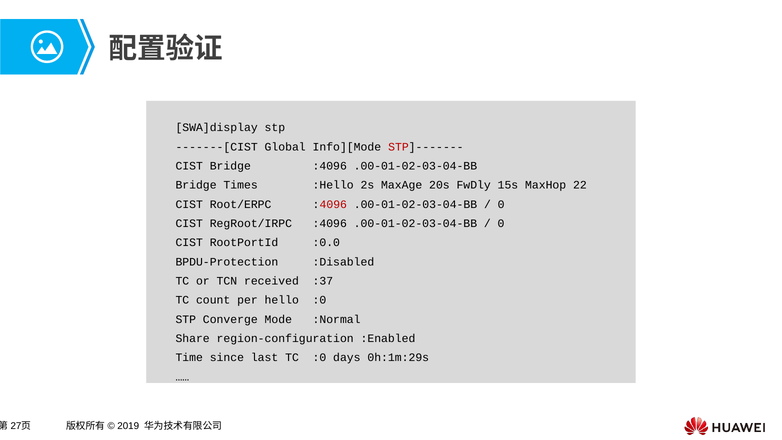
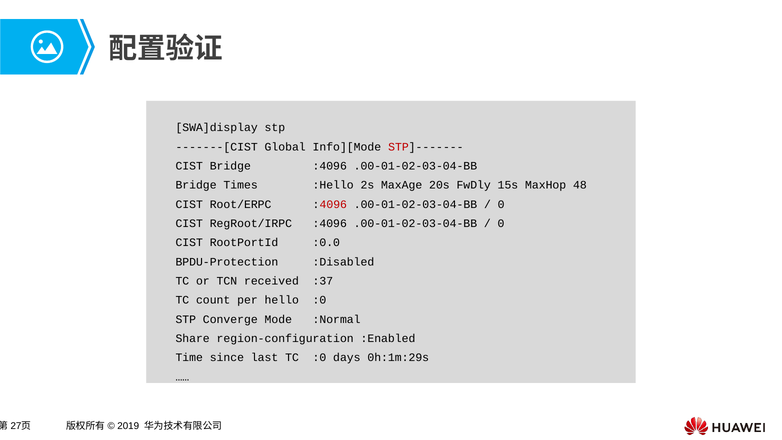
22: 22 -> 48
